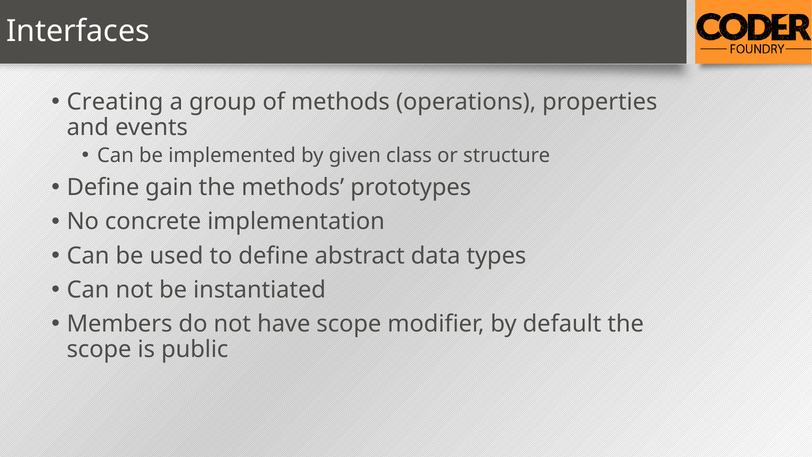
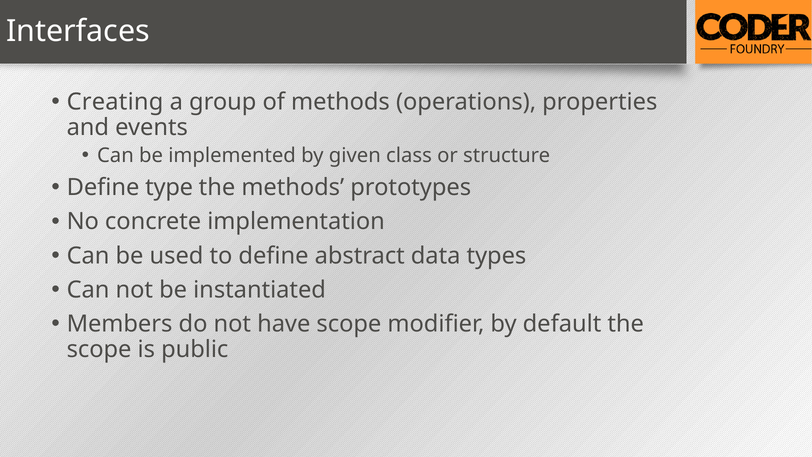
gain: gain -> type
